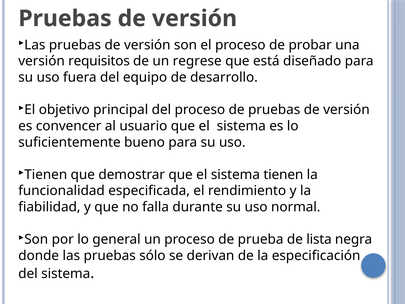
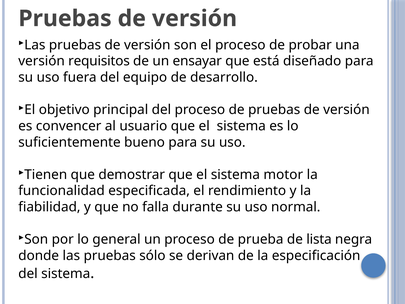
regrese: regrese -> ensayar
sistema tienen: tienen -> motor
